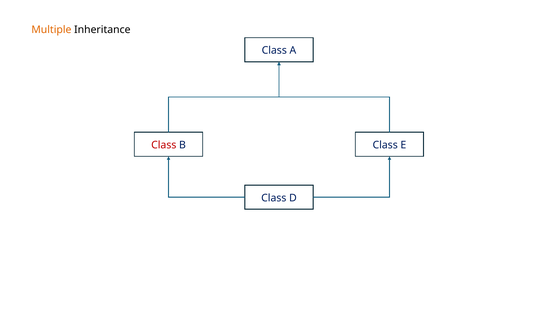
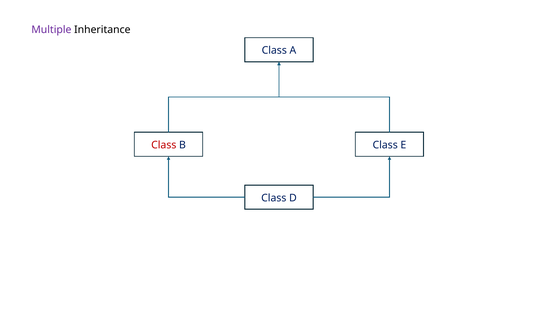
Multiple colour: orange -> purple
